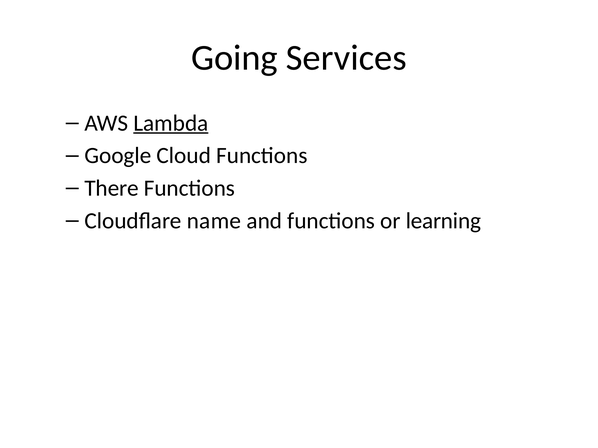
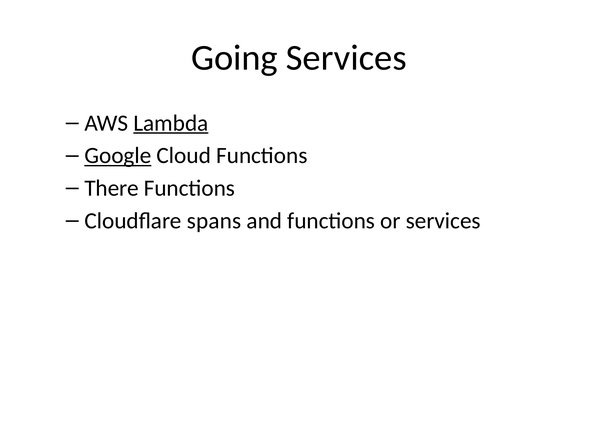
Google underline: none -> present
name: name -> spans
or learning: learning -> services
